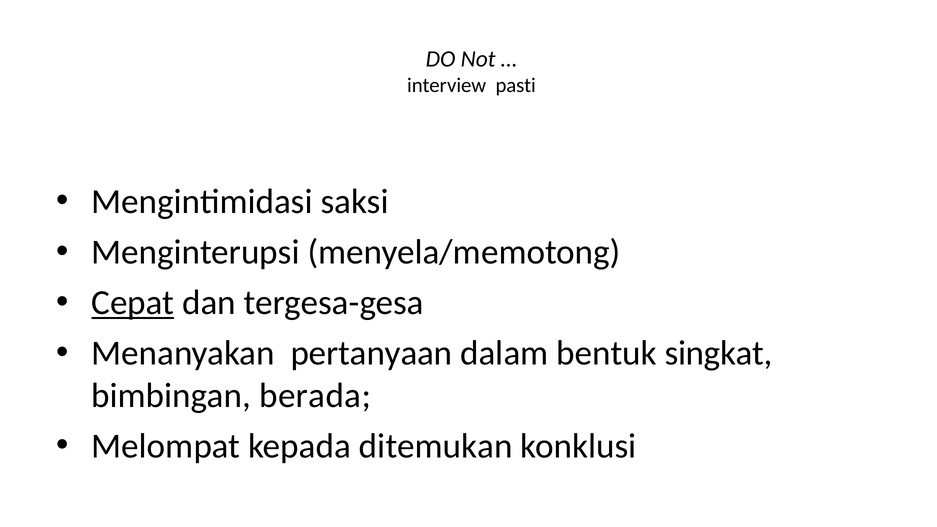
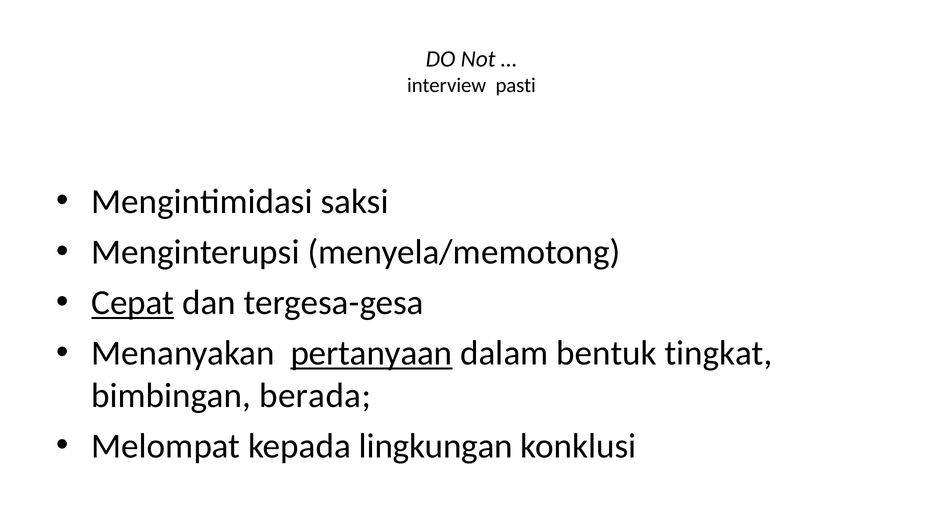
pertanyaan underline: none -> present
singkat: singkat -> tingkat
ditemukan: ditemukan -> lingkungan
